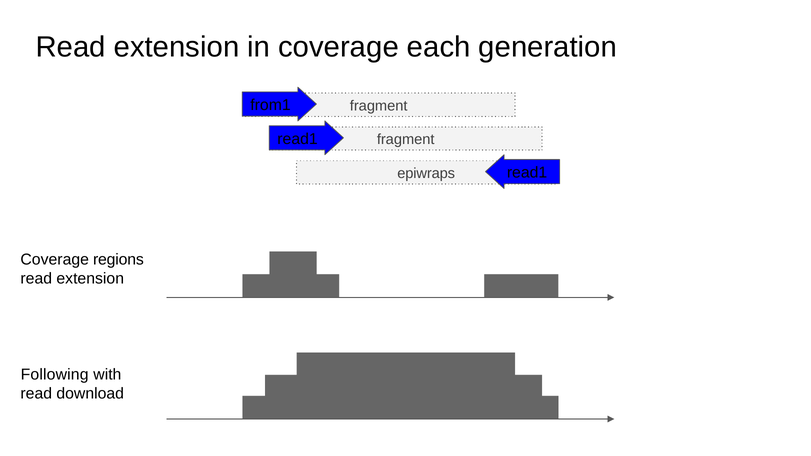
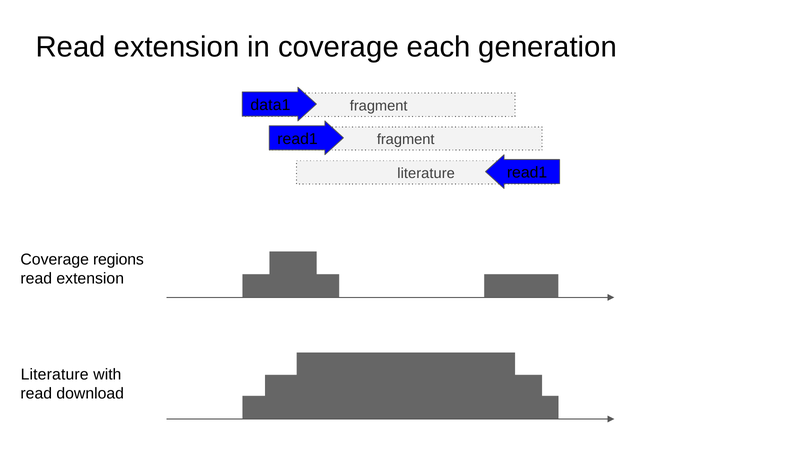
from1: from1 -> data1
epiwraps at (426, 173): epiwraps -> literature
Following at (55, 375): Following -> Literature
